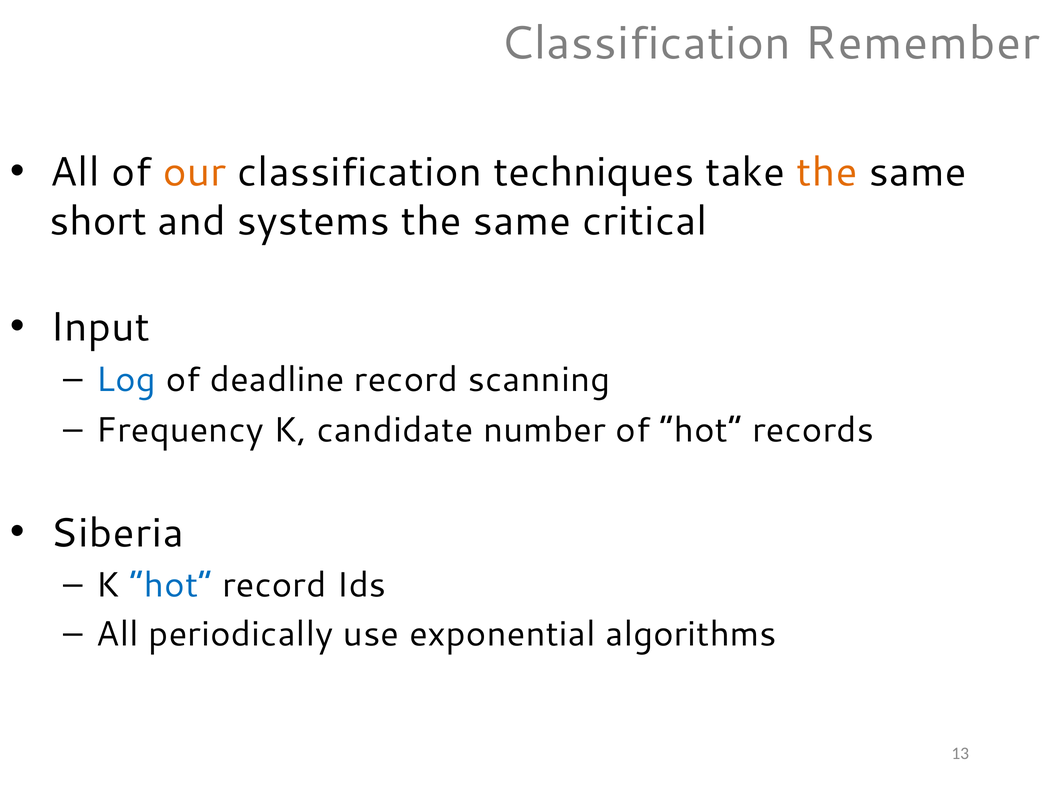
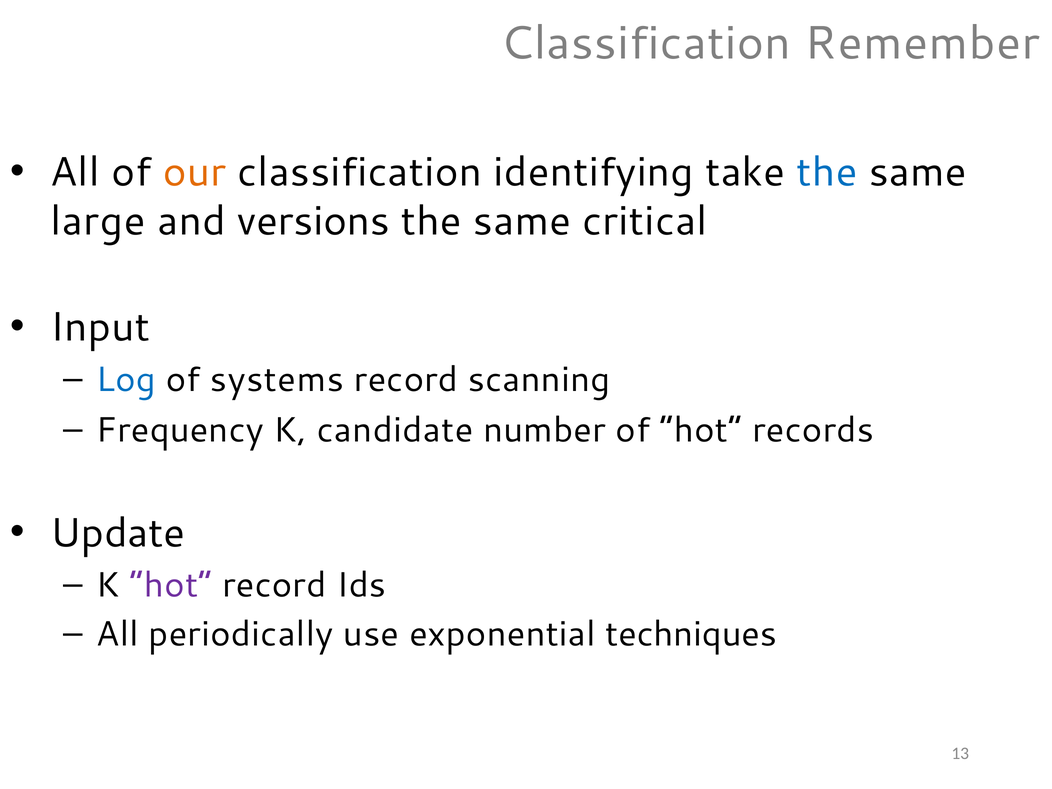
techniques: techniques -> identifying
the at (827, 172) colour: orange -> blue
short: short -> large
systems: systems -> versions
deadline: deadline -> systems
Siberia: Siberia -> Update
hot at (171, 585) colour: blue -> purple
algorithms: algorithms -> techniques
